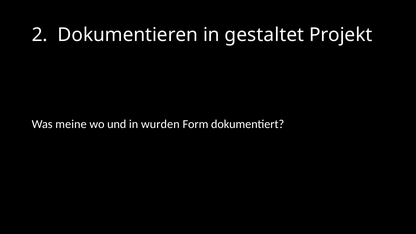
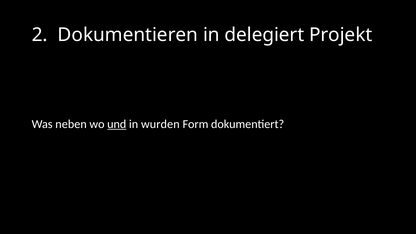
gestaltet: gestaltet -> delegiert
meine: meine -> neben
und underline: none -> present
